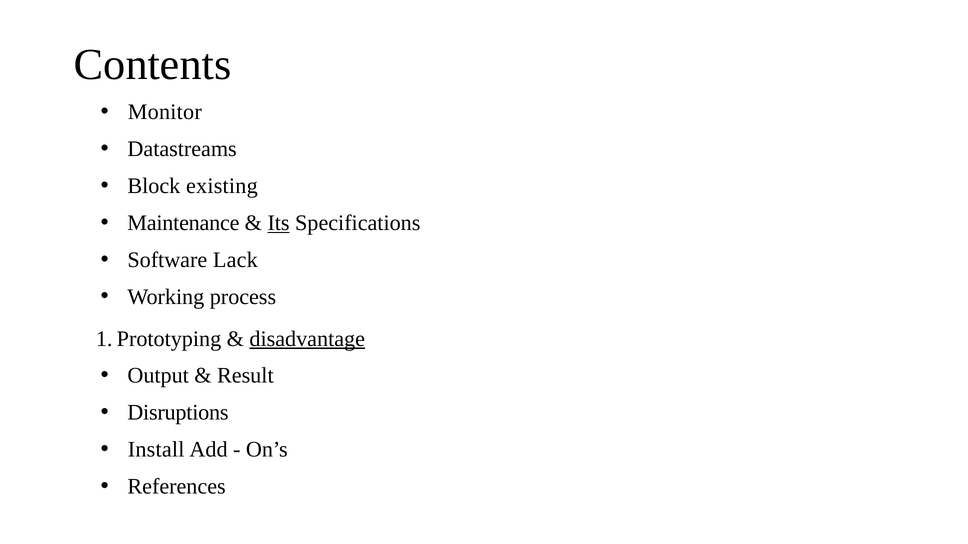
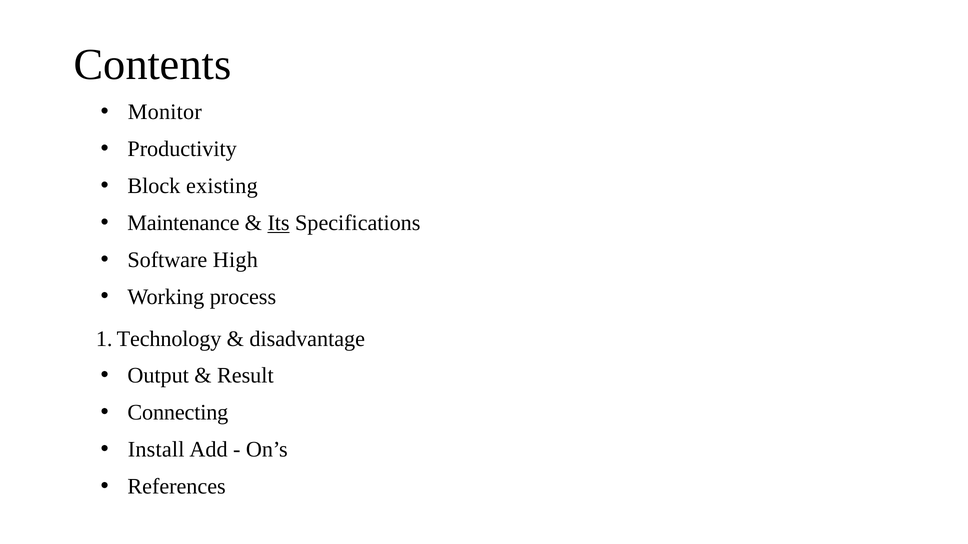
Datastreams: Datastreams -> Productivity
Lack: Lack -> High
Prototyping: Prototyping -> Technology
disadvantage underline: present -> none
Disruptions: Disruptions -> Connecting
